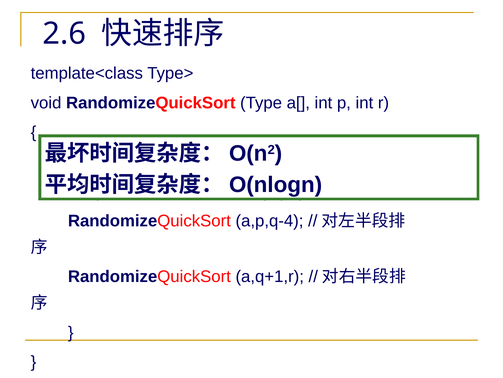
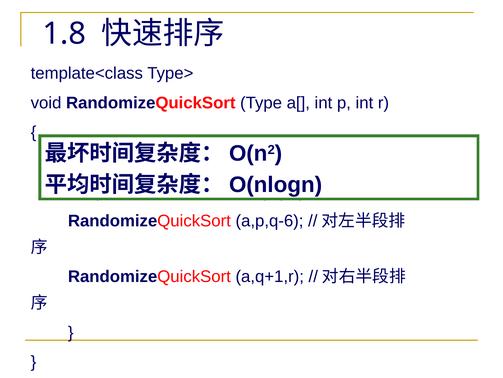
2.6: 2.6 -> 1.8
a,p,q-4: a,p,q-4 -> a,p,q-6
